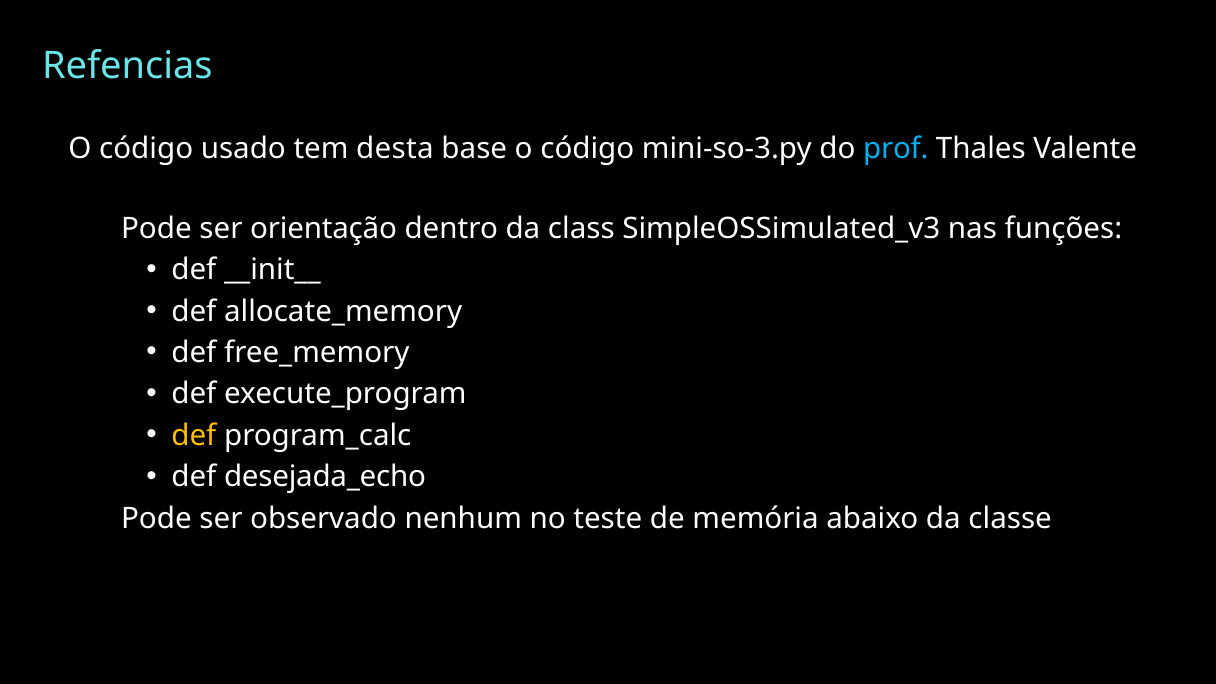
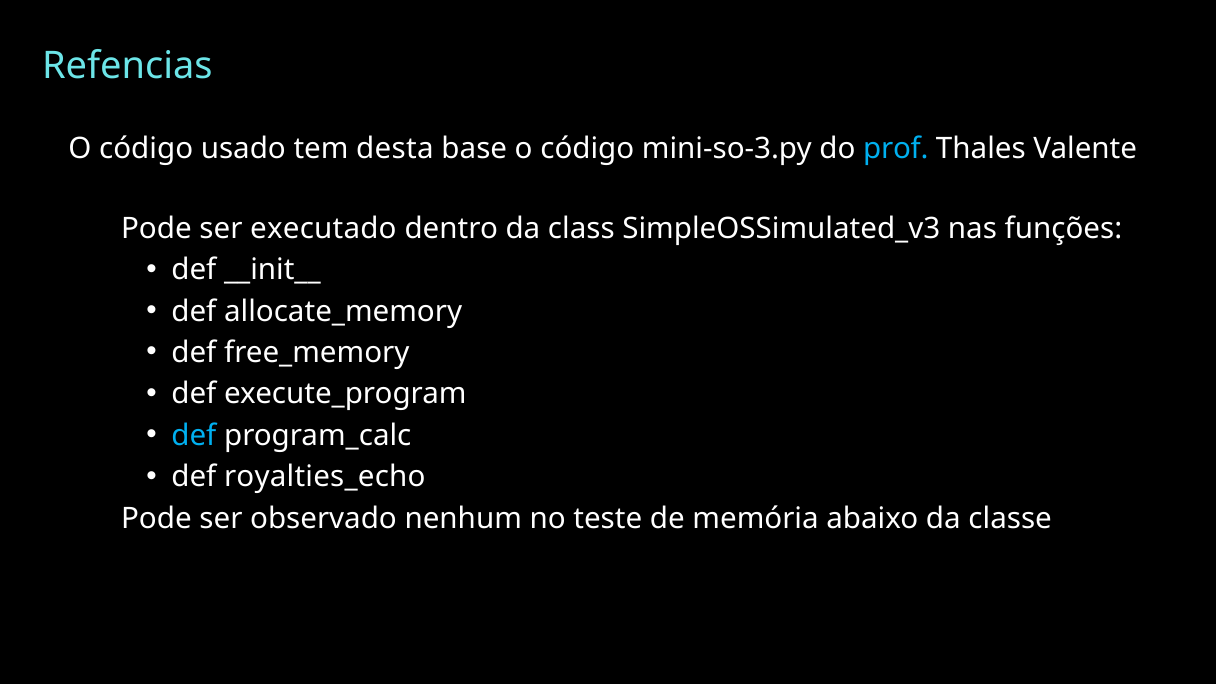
orientação: orientação -> executado
def at (194, 435) colour: yellow -> light blue
desejada_echo: desejada_echo -> royalties_echo
